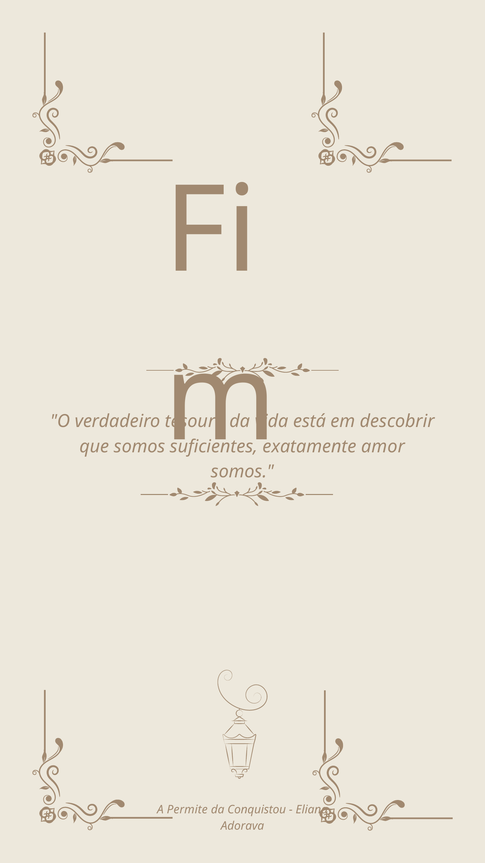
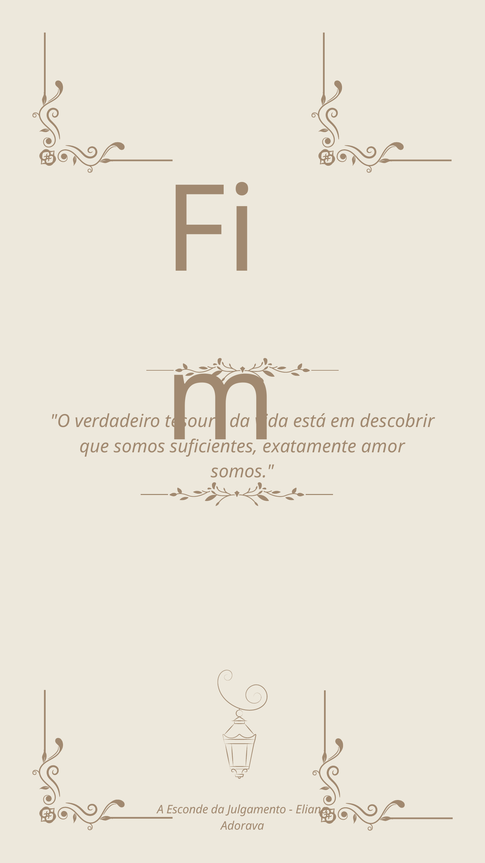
Permite: Permite -> Esconde
Conquistou: Conquistou -> Julgamento
